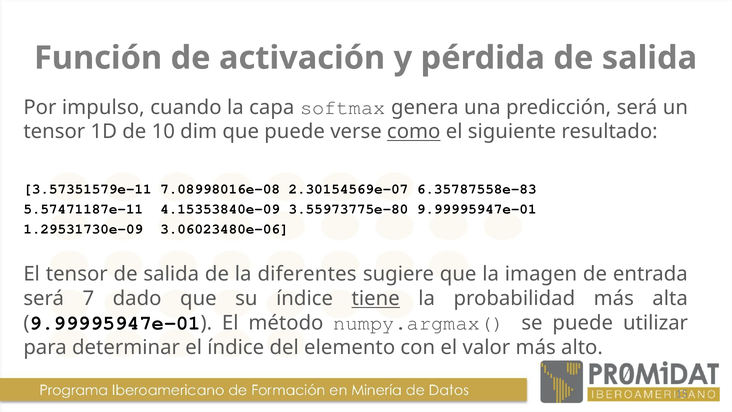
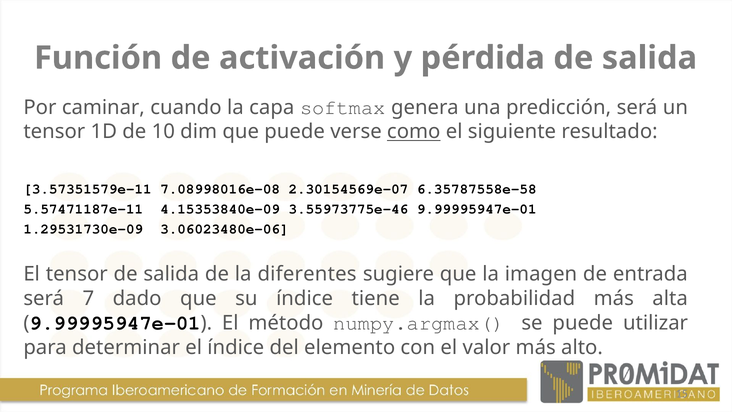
impulso: impulso -> caminar
6.35787558e-83: 6.35787558e-83 -> 6.35787558e-58
3.55973775e-80: 3.55973775e-80 -> 3.55973775e-46
tiene underline: present -> none
